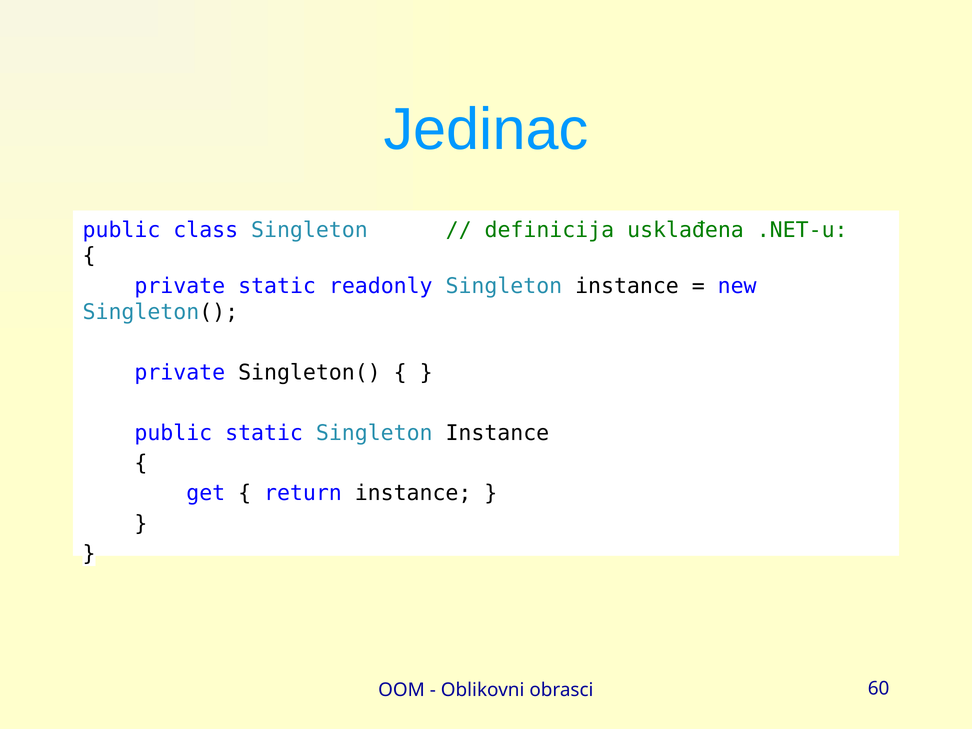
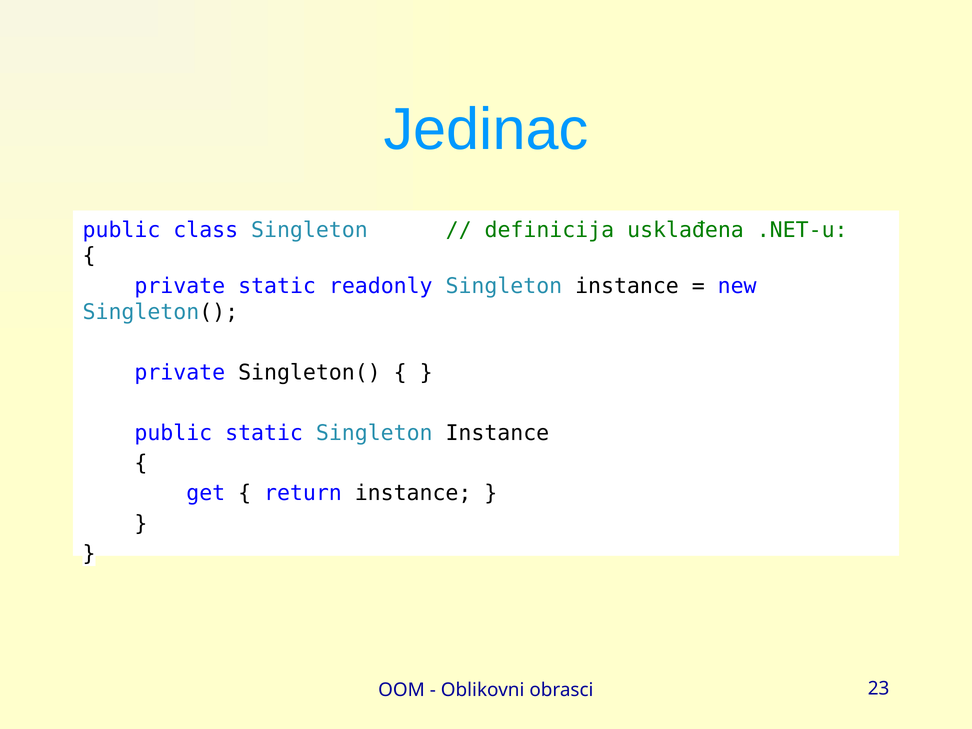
60: 60 -> 23
